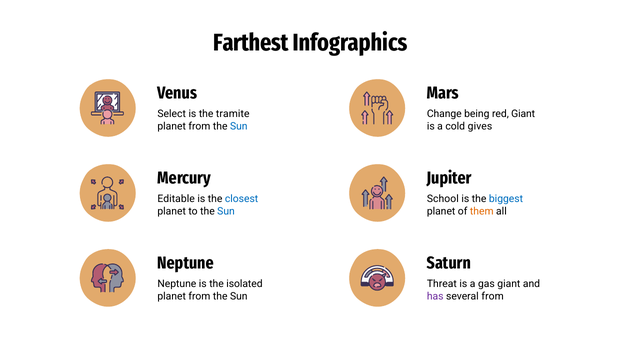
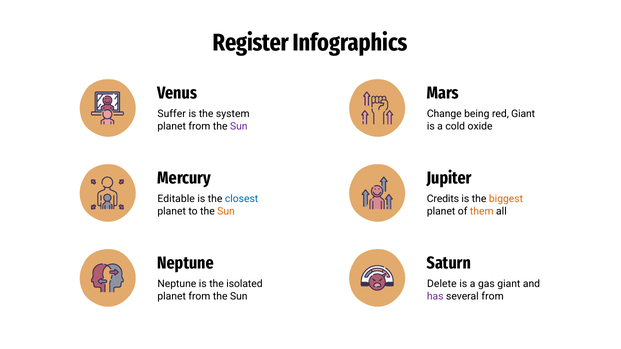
Farthest: Farthest -> Register
Select: Select -> Suffer
tramite: tramite -> system
Sun at (239, 127) colour: blue -> purple
gives: gives -> oxide
School: School -> Credits
biggest colour: blue -> orange
Sun at (226, 212) colour: blue -> orange
Threat: Threat -> Delete
